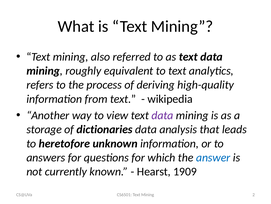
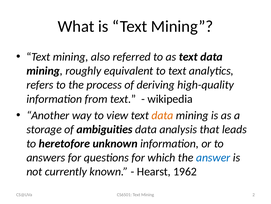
data at (162, 115) colour: purple -> orange
dictionaries: dictionaries -> ambiguities
1909: 1909 -> 1962
